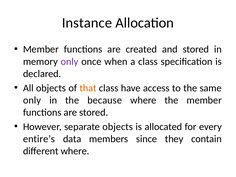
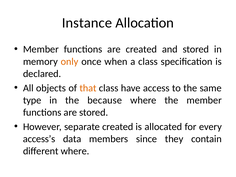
only at (70, 61) colour: purple -> orange
only at (32, 100): only -> type
separate objects: objects -> created
entire’s: entire’s -> access’s
